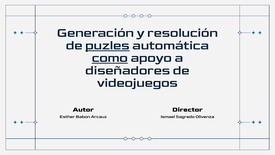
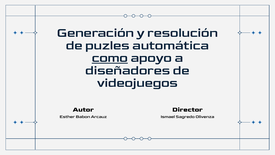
puzles underline: present -> none
